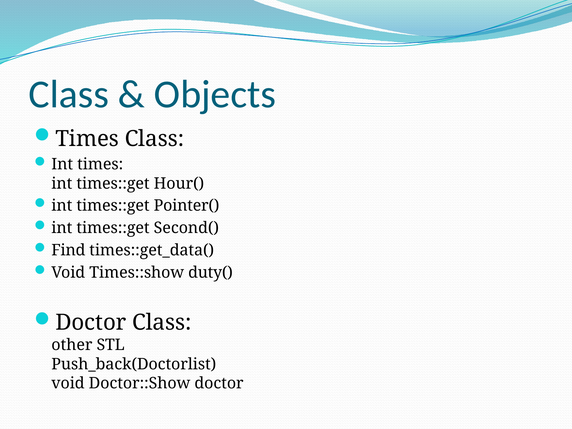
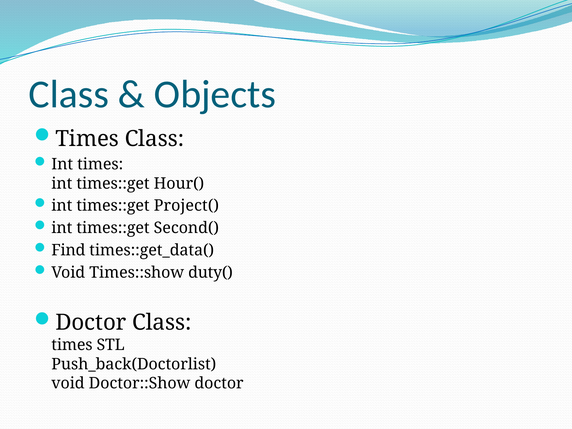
Pointer(: Pointer( -> Project(
other at (72, 345): other -> times
